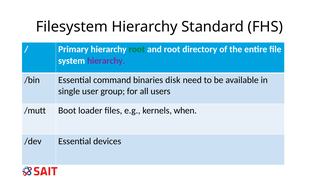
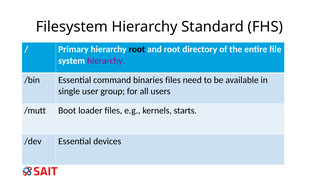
root at (137, 49) colour: green -> black
binaries disk: disk -> files
when: when -> starts
